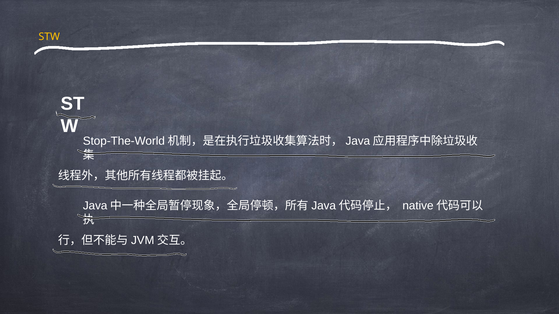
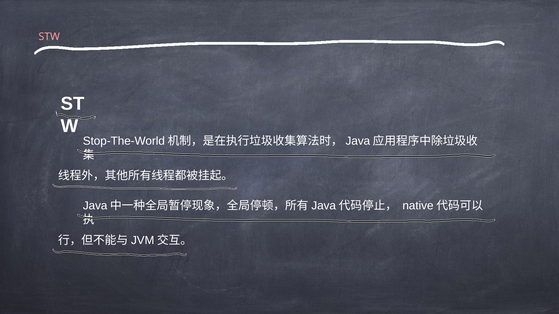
STW colour: yellow -> pink
